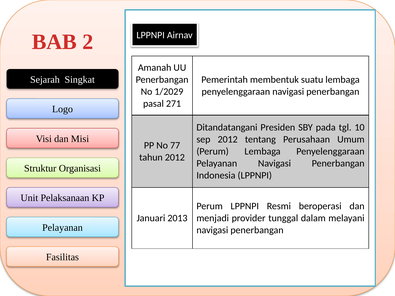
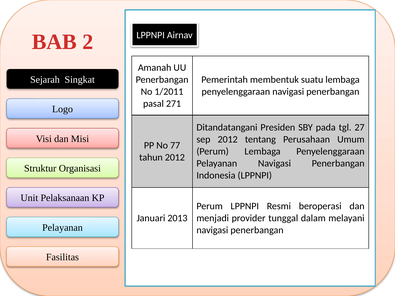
1/2029: 1/2029 -> 1/2011
10: 10 -> 27
